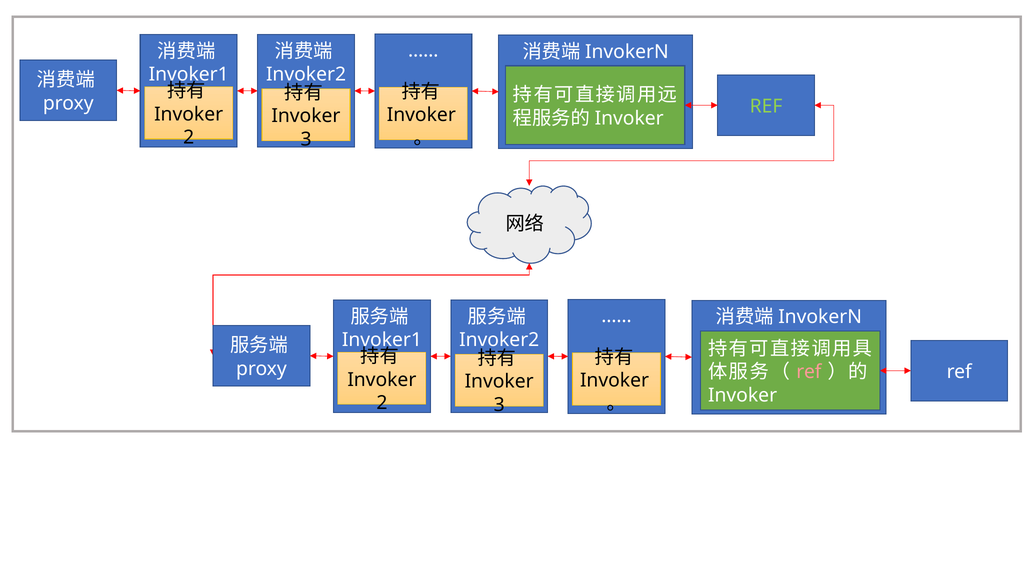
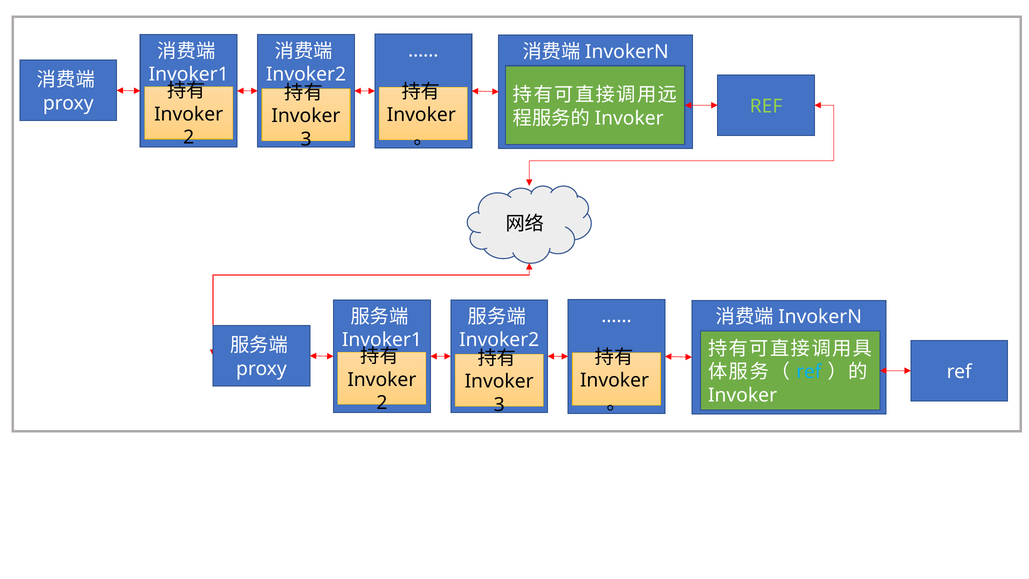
ref at (809, 372) colour: pink -> light blue
